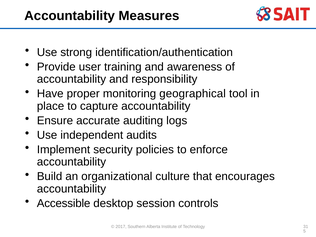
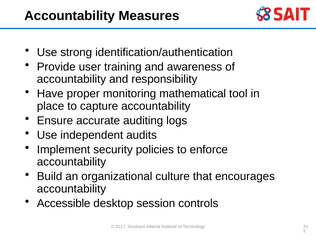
geographical: geographical -> mathematical
